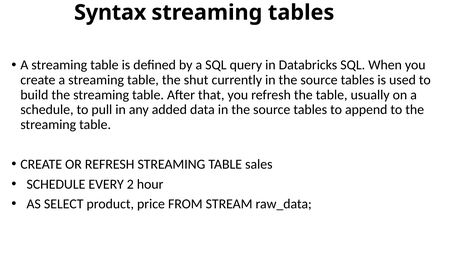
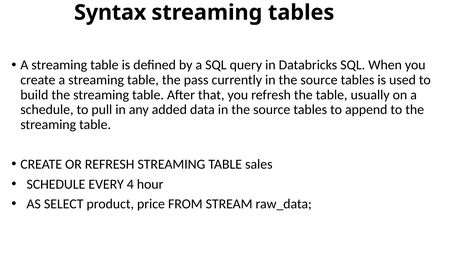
shut: shut -> pass
2: 2 -> 4
